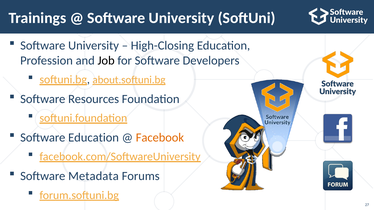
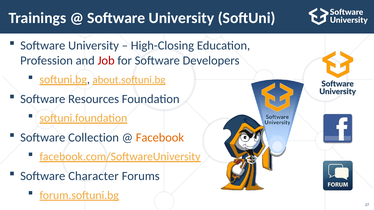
Job colour: black -> red
Software Education: Education -> Collection
Metadata: Metadata -> Character
